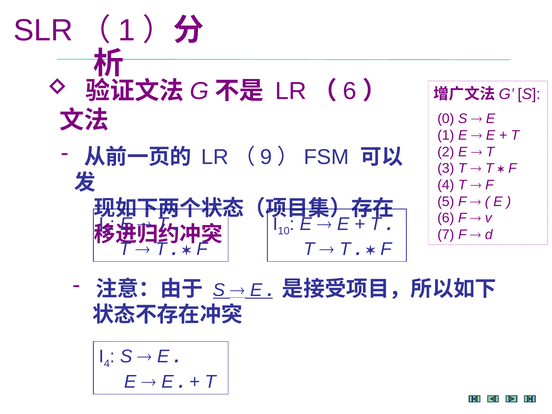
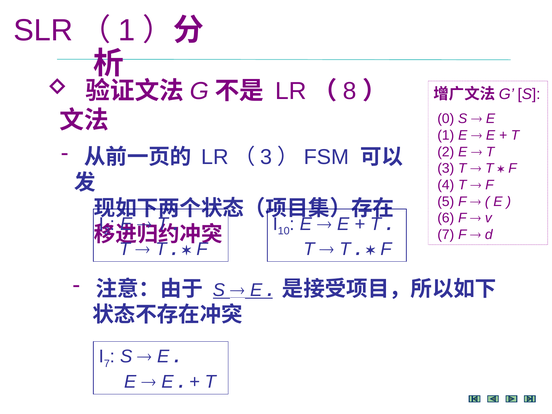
6 at (350, 91): 6 -> 8
9 at (266, 157): 9 -> 3
4 at (107, 364): 4 -> 7
